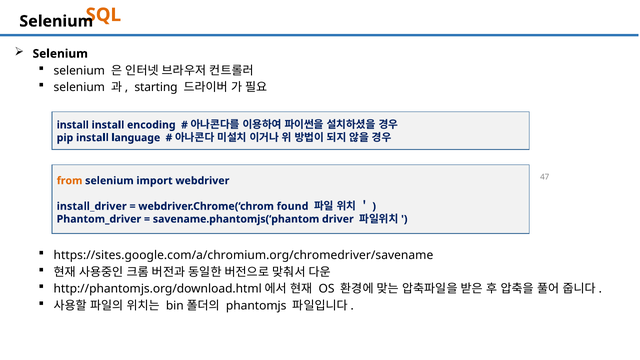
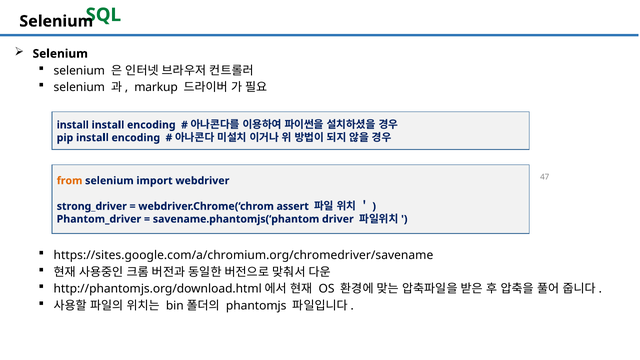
SQL colour: orange -> green
starting: starting -> markup
pip install language: language -> encoding
install_driver: install_driver -> strong_driver
found: found -> assert
